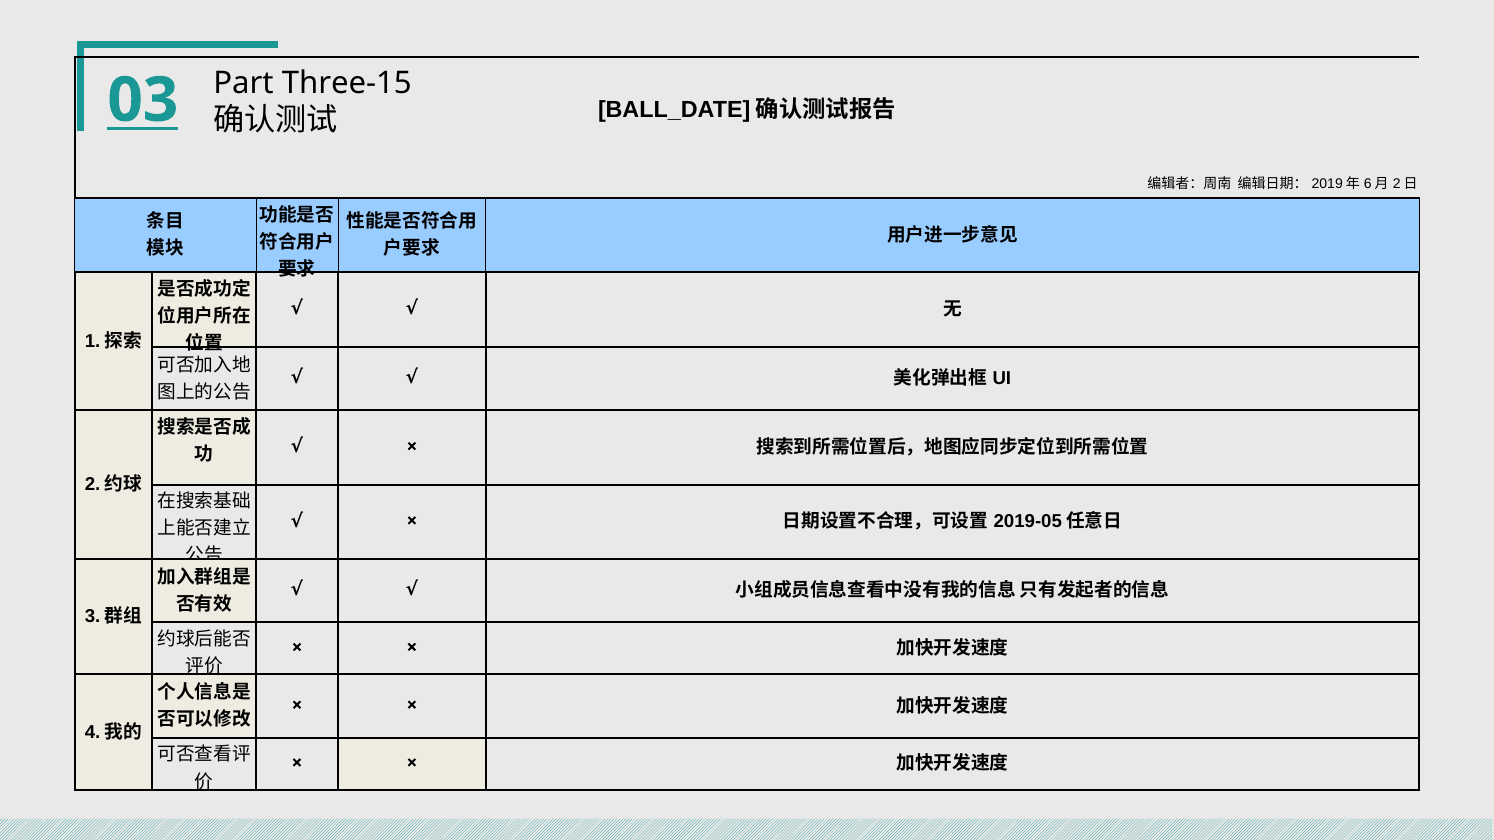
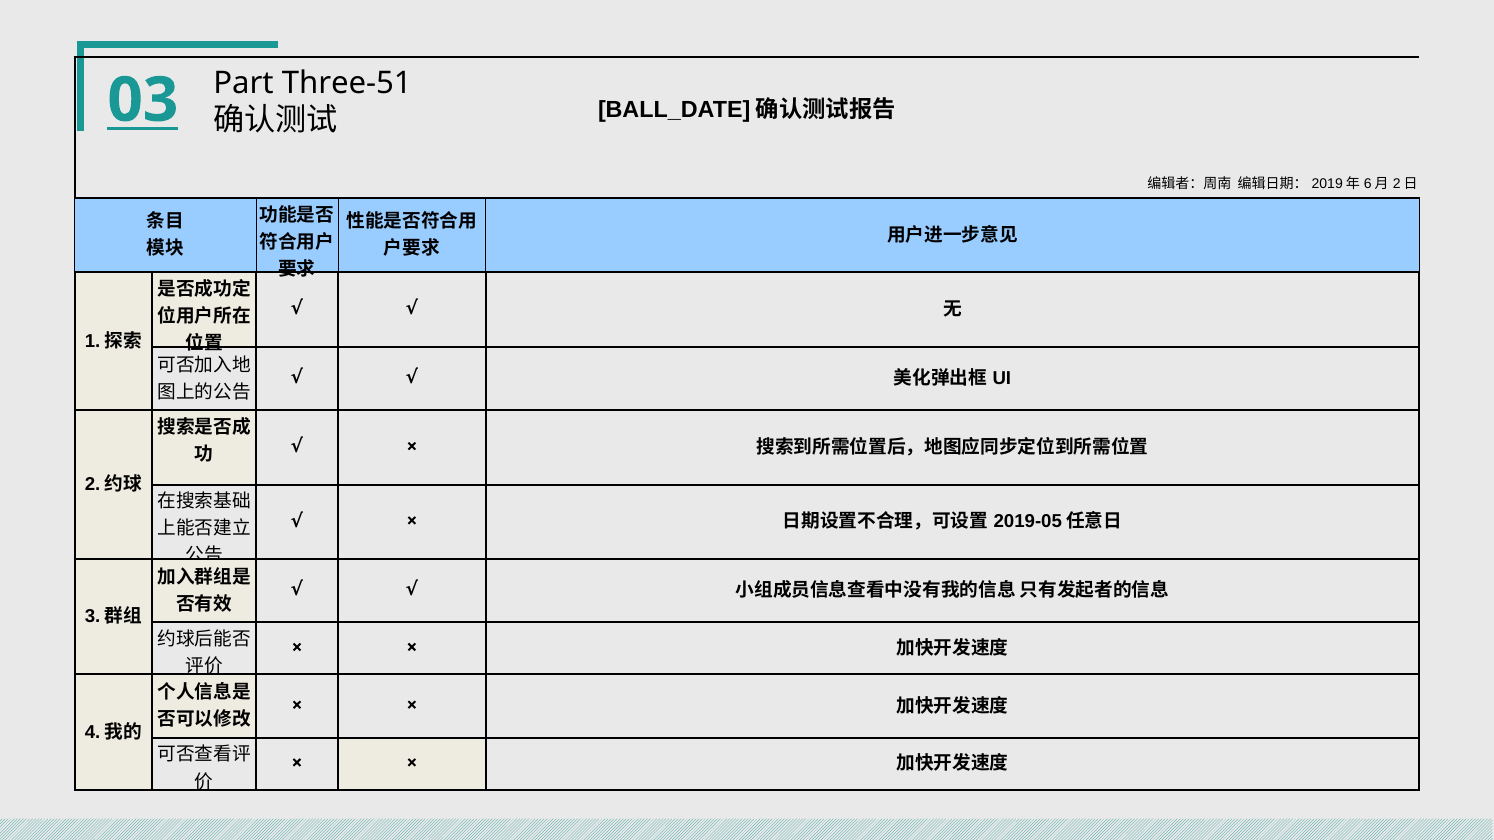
Three-15: Three-15 -> Three-51
